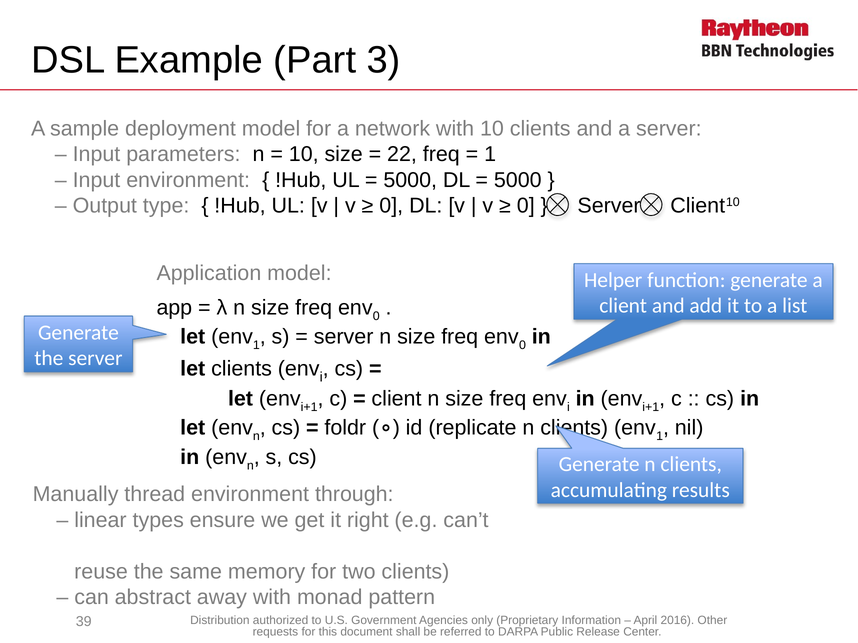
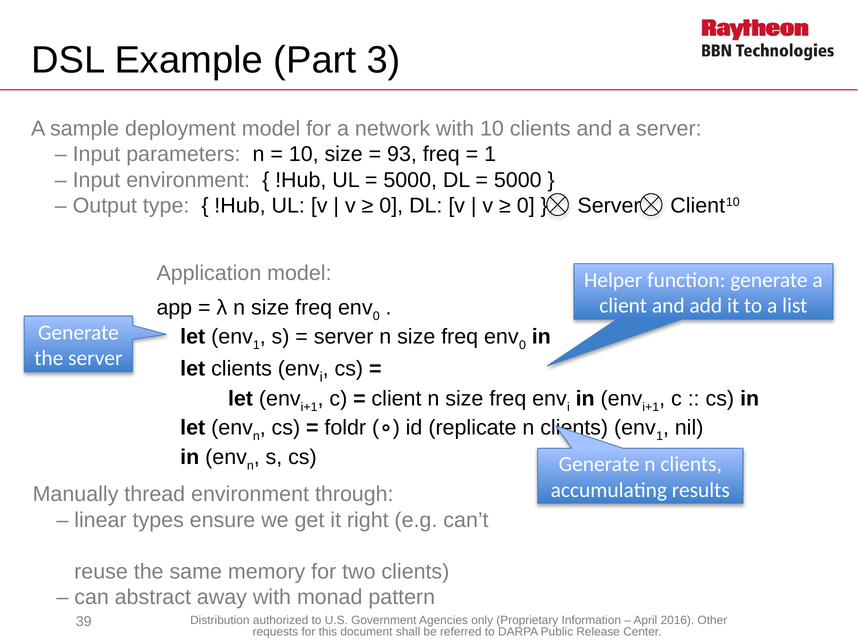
22: 22 -> 93
